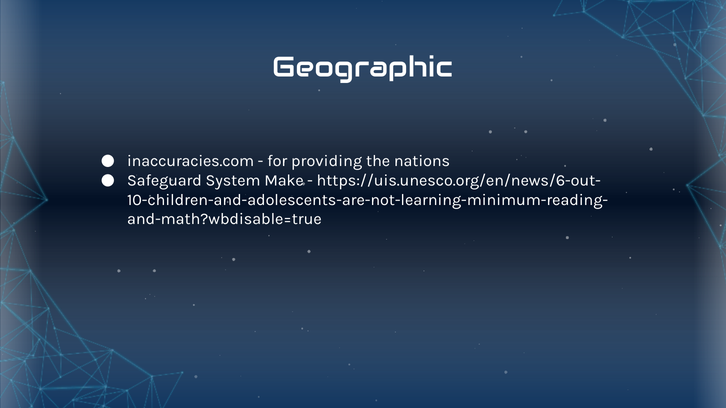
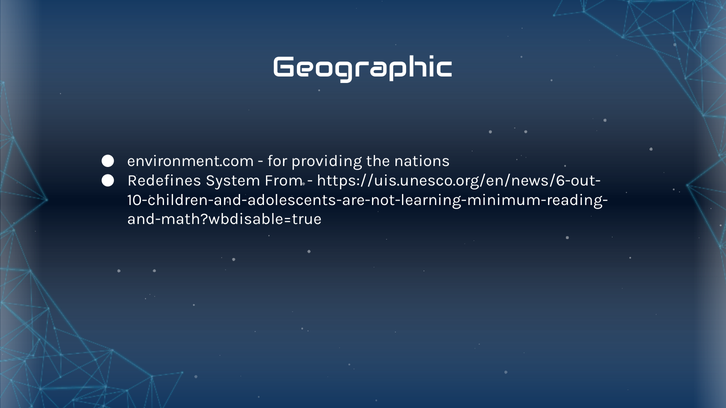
inaccuracies.com: inaccuracies.com -> environment.com
Safeguard: Safeguard -> Redefines
Make: Make -> From
